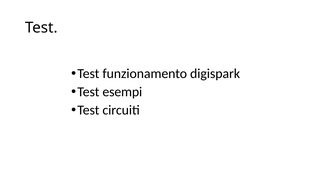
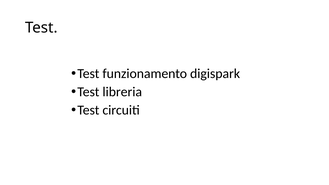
esempi: esempi -> libreria
